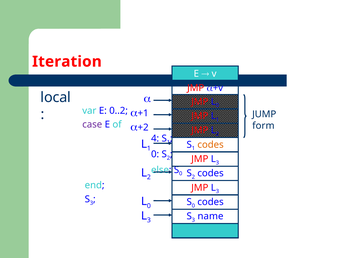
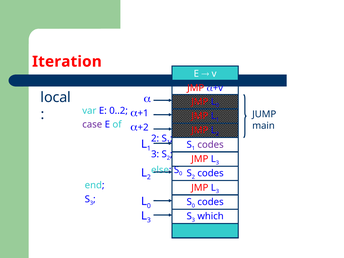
form: form -> main
4 at (155, 139): 4 -> 2
codes at (211, 145) colour: orange -> purple
0 at (155, 154): 0 -> 3
name: name -> which
